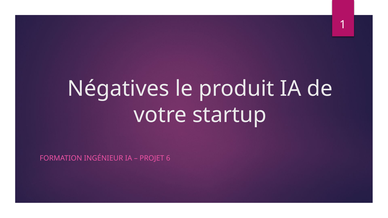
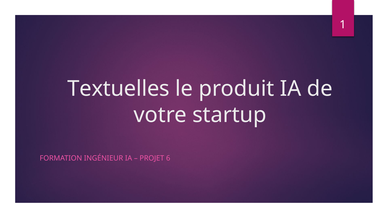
Négatives: Négatives -> Textuelles
